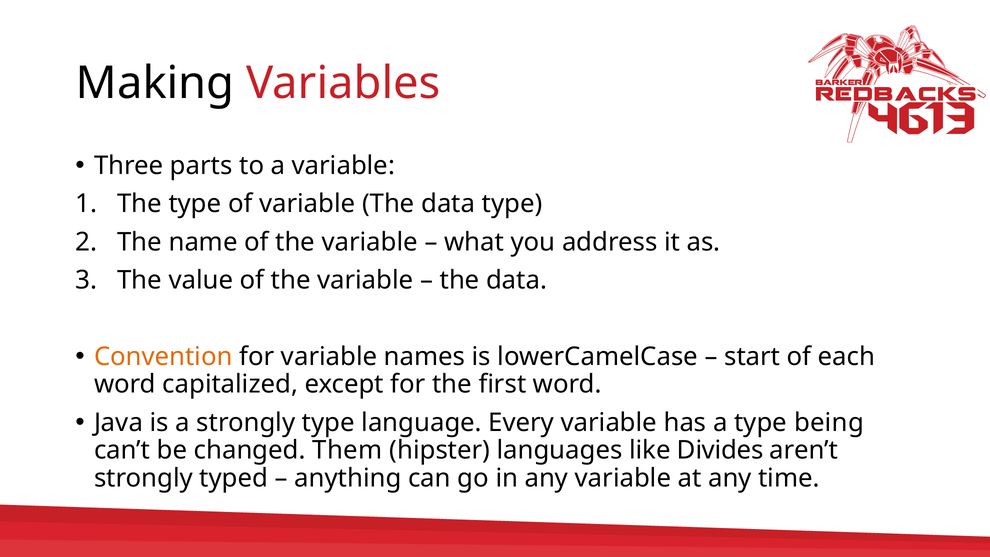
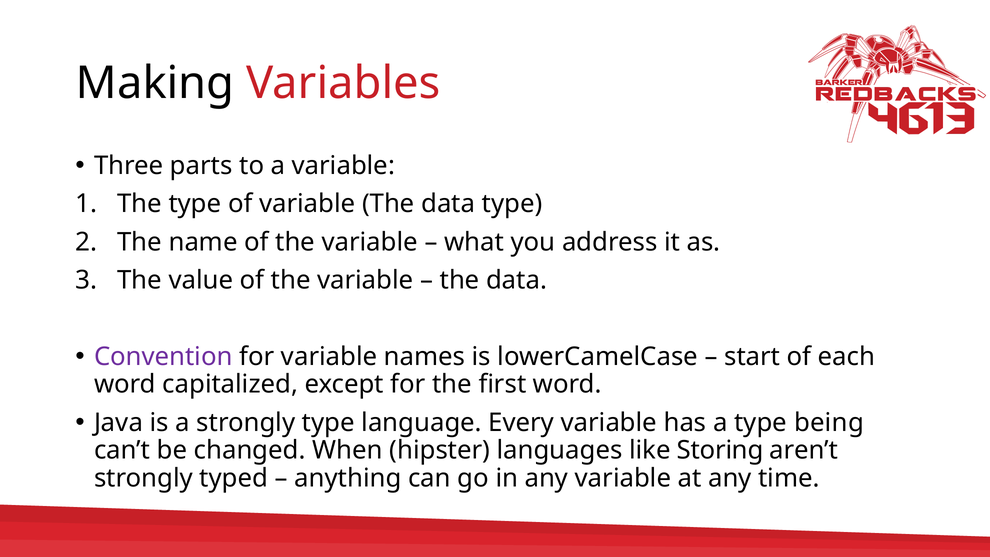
Convention colour: orange -> purple
Them: Them -> When
Divides: Divides -> Storing
